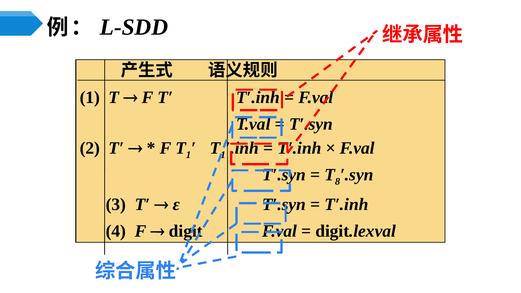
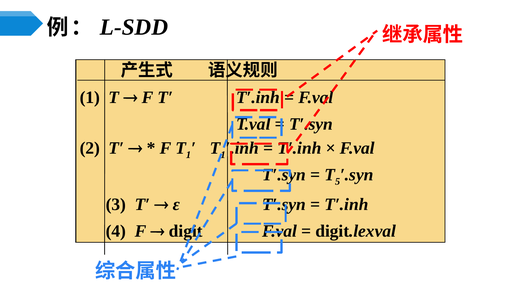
8: 8 -> 5
